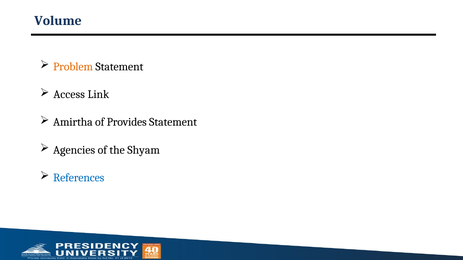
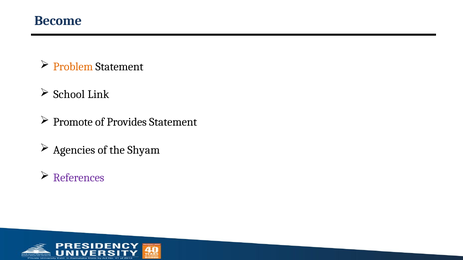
Volume: Volume -> Become
Access: Access -> School
Amirtha: Amirtha -> Promote
References colour: blue -> purple
